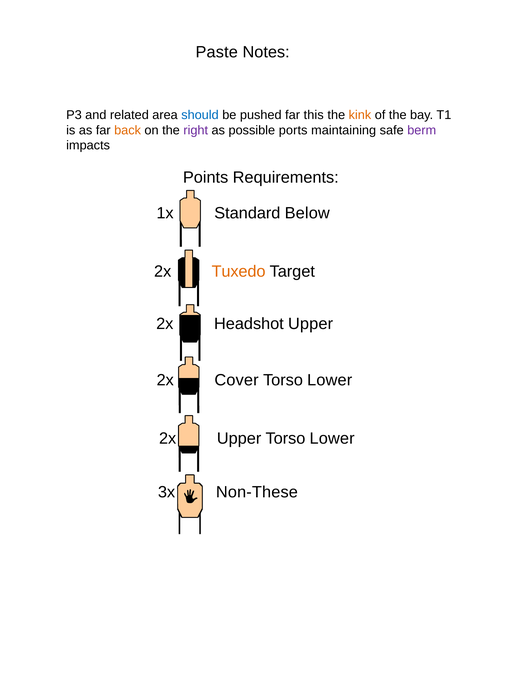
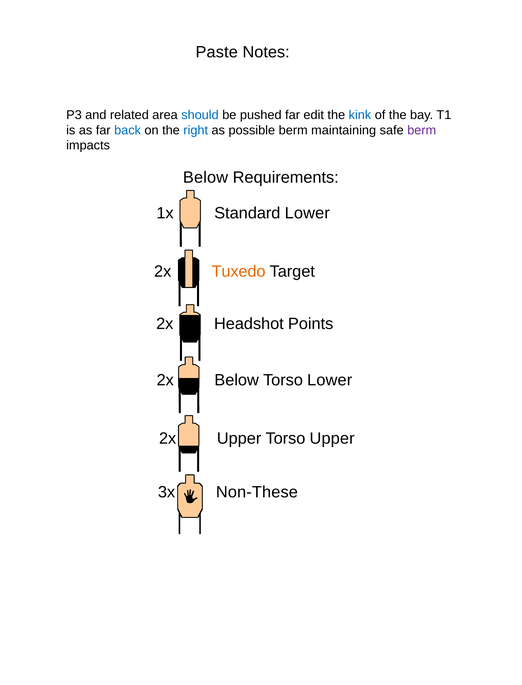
this: this -> edit
kink colour: orange -> blue
back colour: orange -> blue
right colour: purple -> blue
possible ports: ports -> berm
Points at (206, 177): Points -> Below
Standard Below: Below -> Lower
Headshot Upper: Upper -> Points
2x Cover: Cover -> Below
Lower at (332, 438): Lower -> Upper
